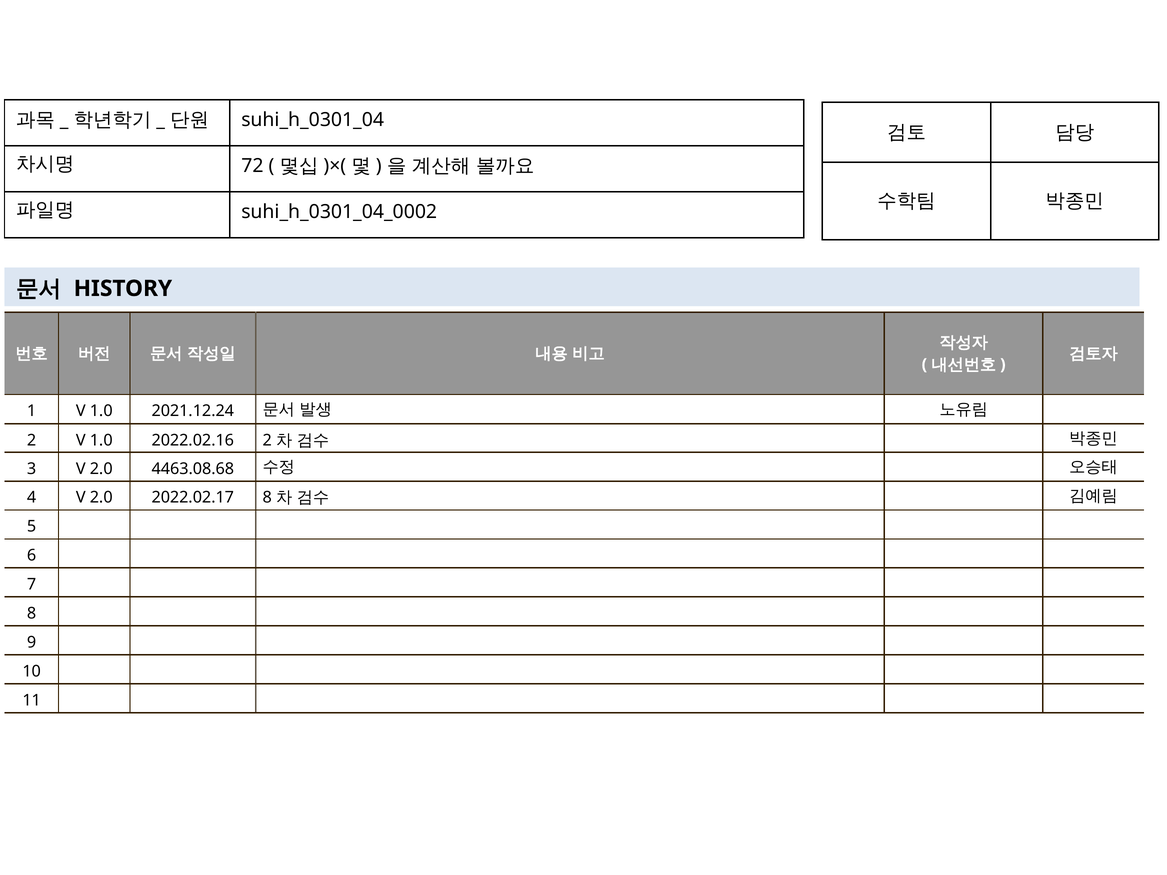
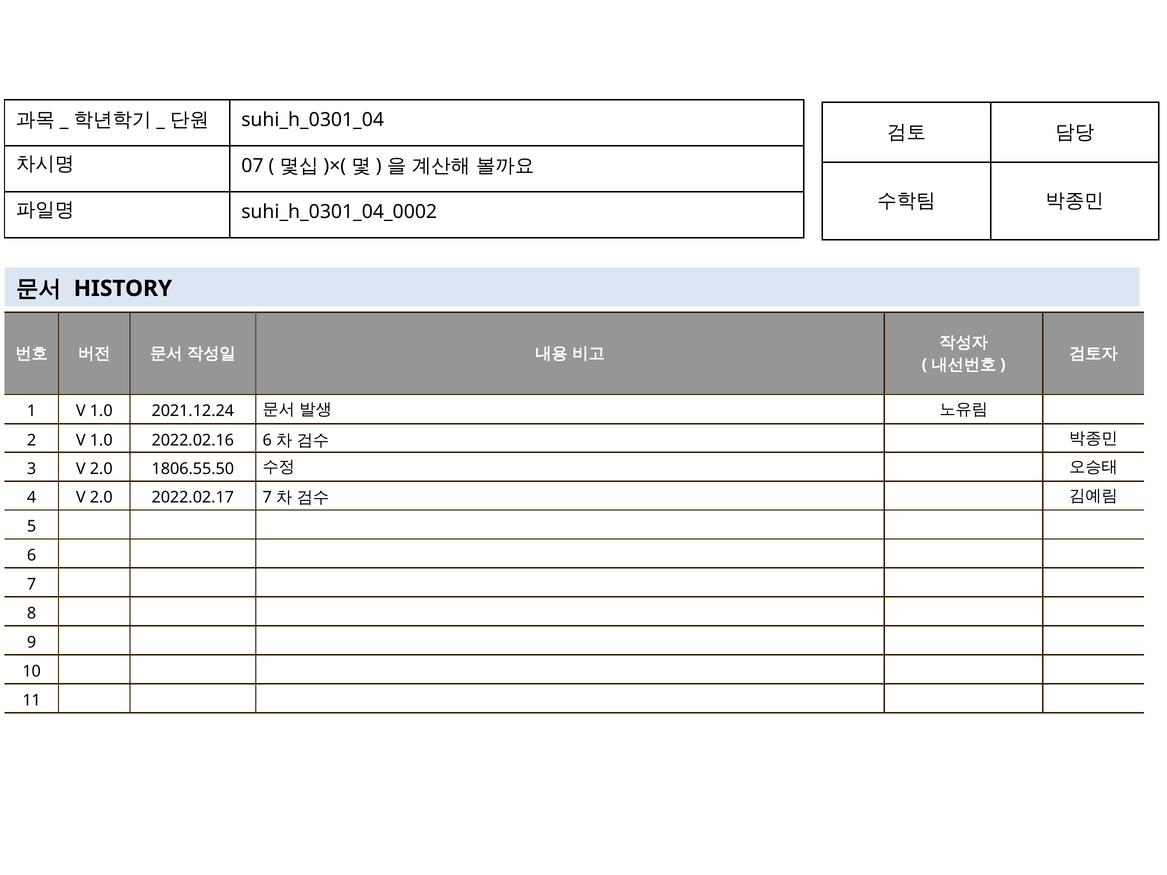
72: 72 -> 07
2022.02.16 2: 2 -> 6
4463.08.68: 4463.08.68 -> 1806.55.50
2022.02.17 8: 8 -> 7
